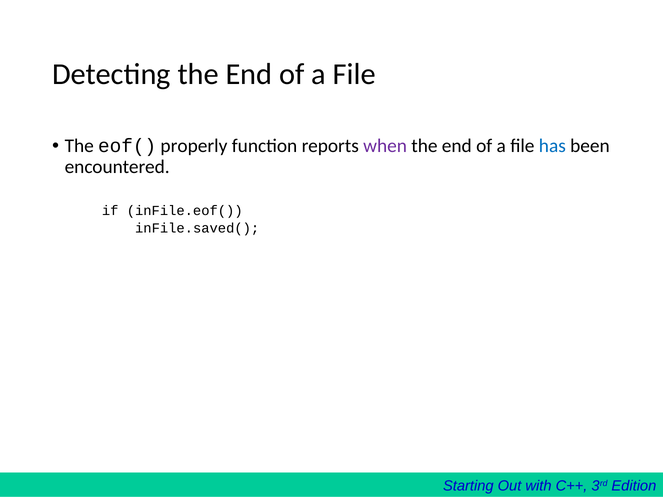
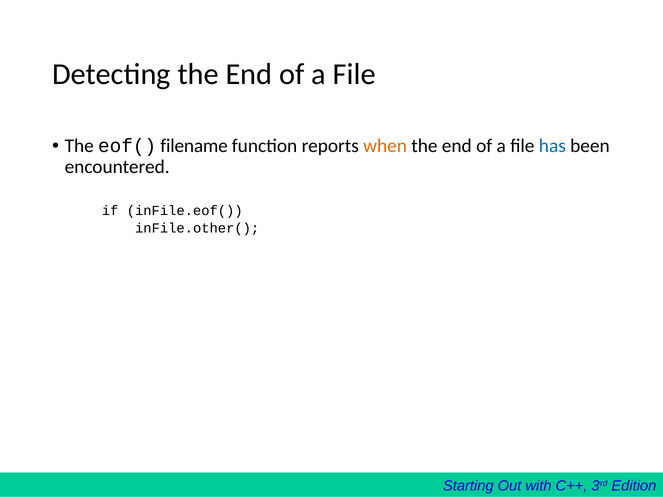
properly: properly -> filename
when colour: purple -> orange
inFile.saved(: inFile.saved( -> inFile.other(
